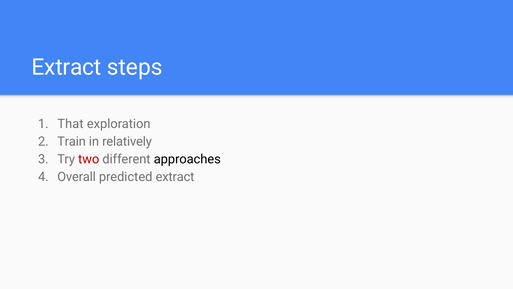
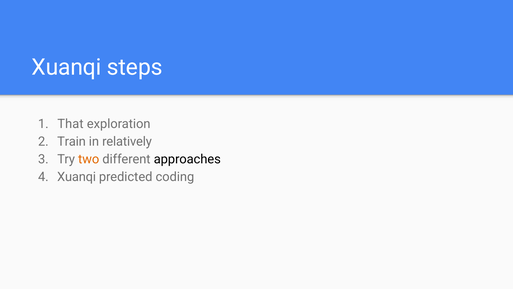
Extract at (66, 67): Extract -> Xuanqi
two colour: red -> orange
Overall at (77, 177): Overall -> Xuanqi
predicted extract: extract -> coding
